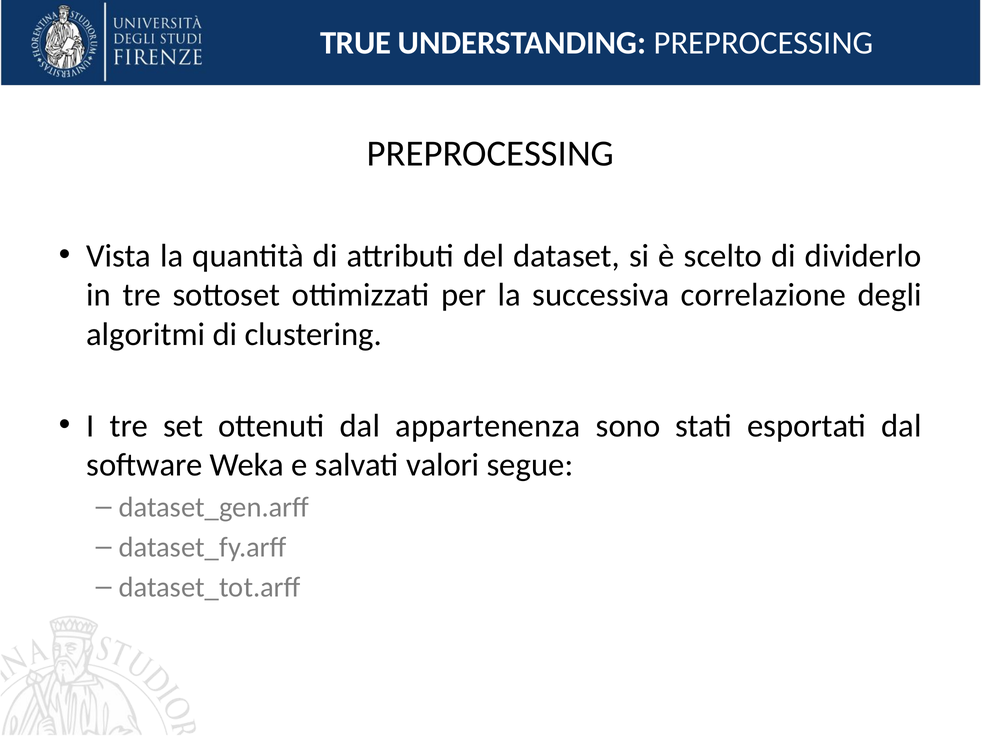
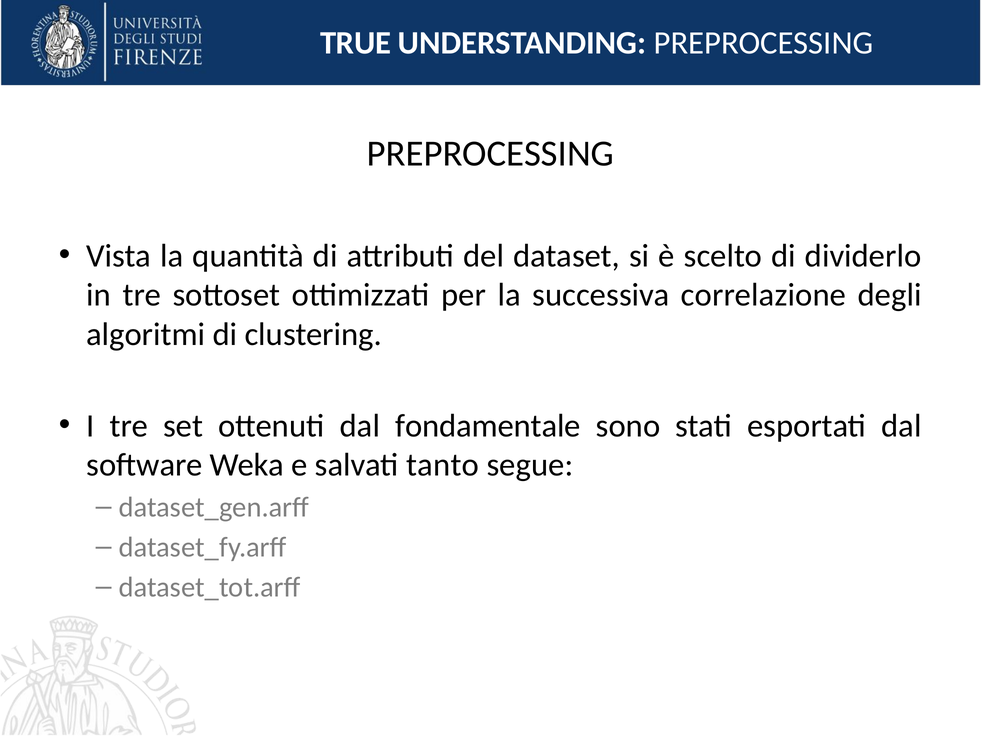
appartenenza: appartenenza -> fondamentale
valori: valori -> tanto
